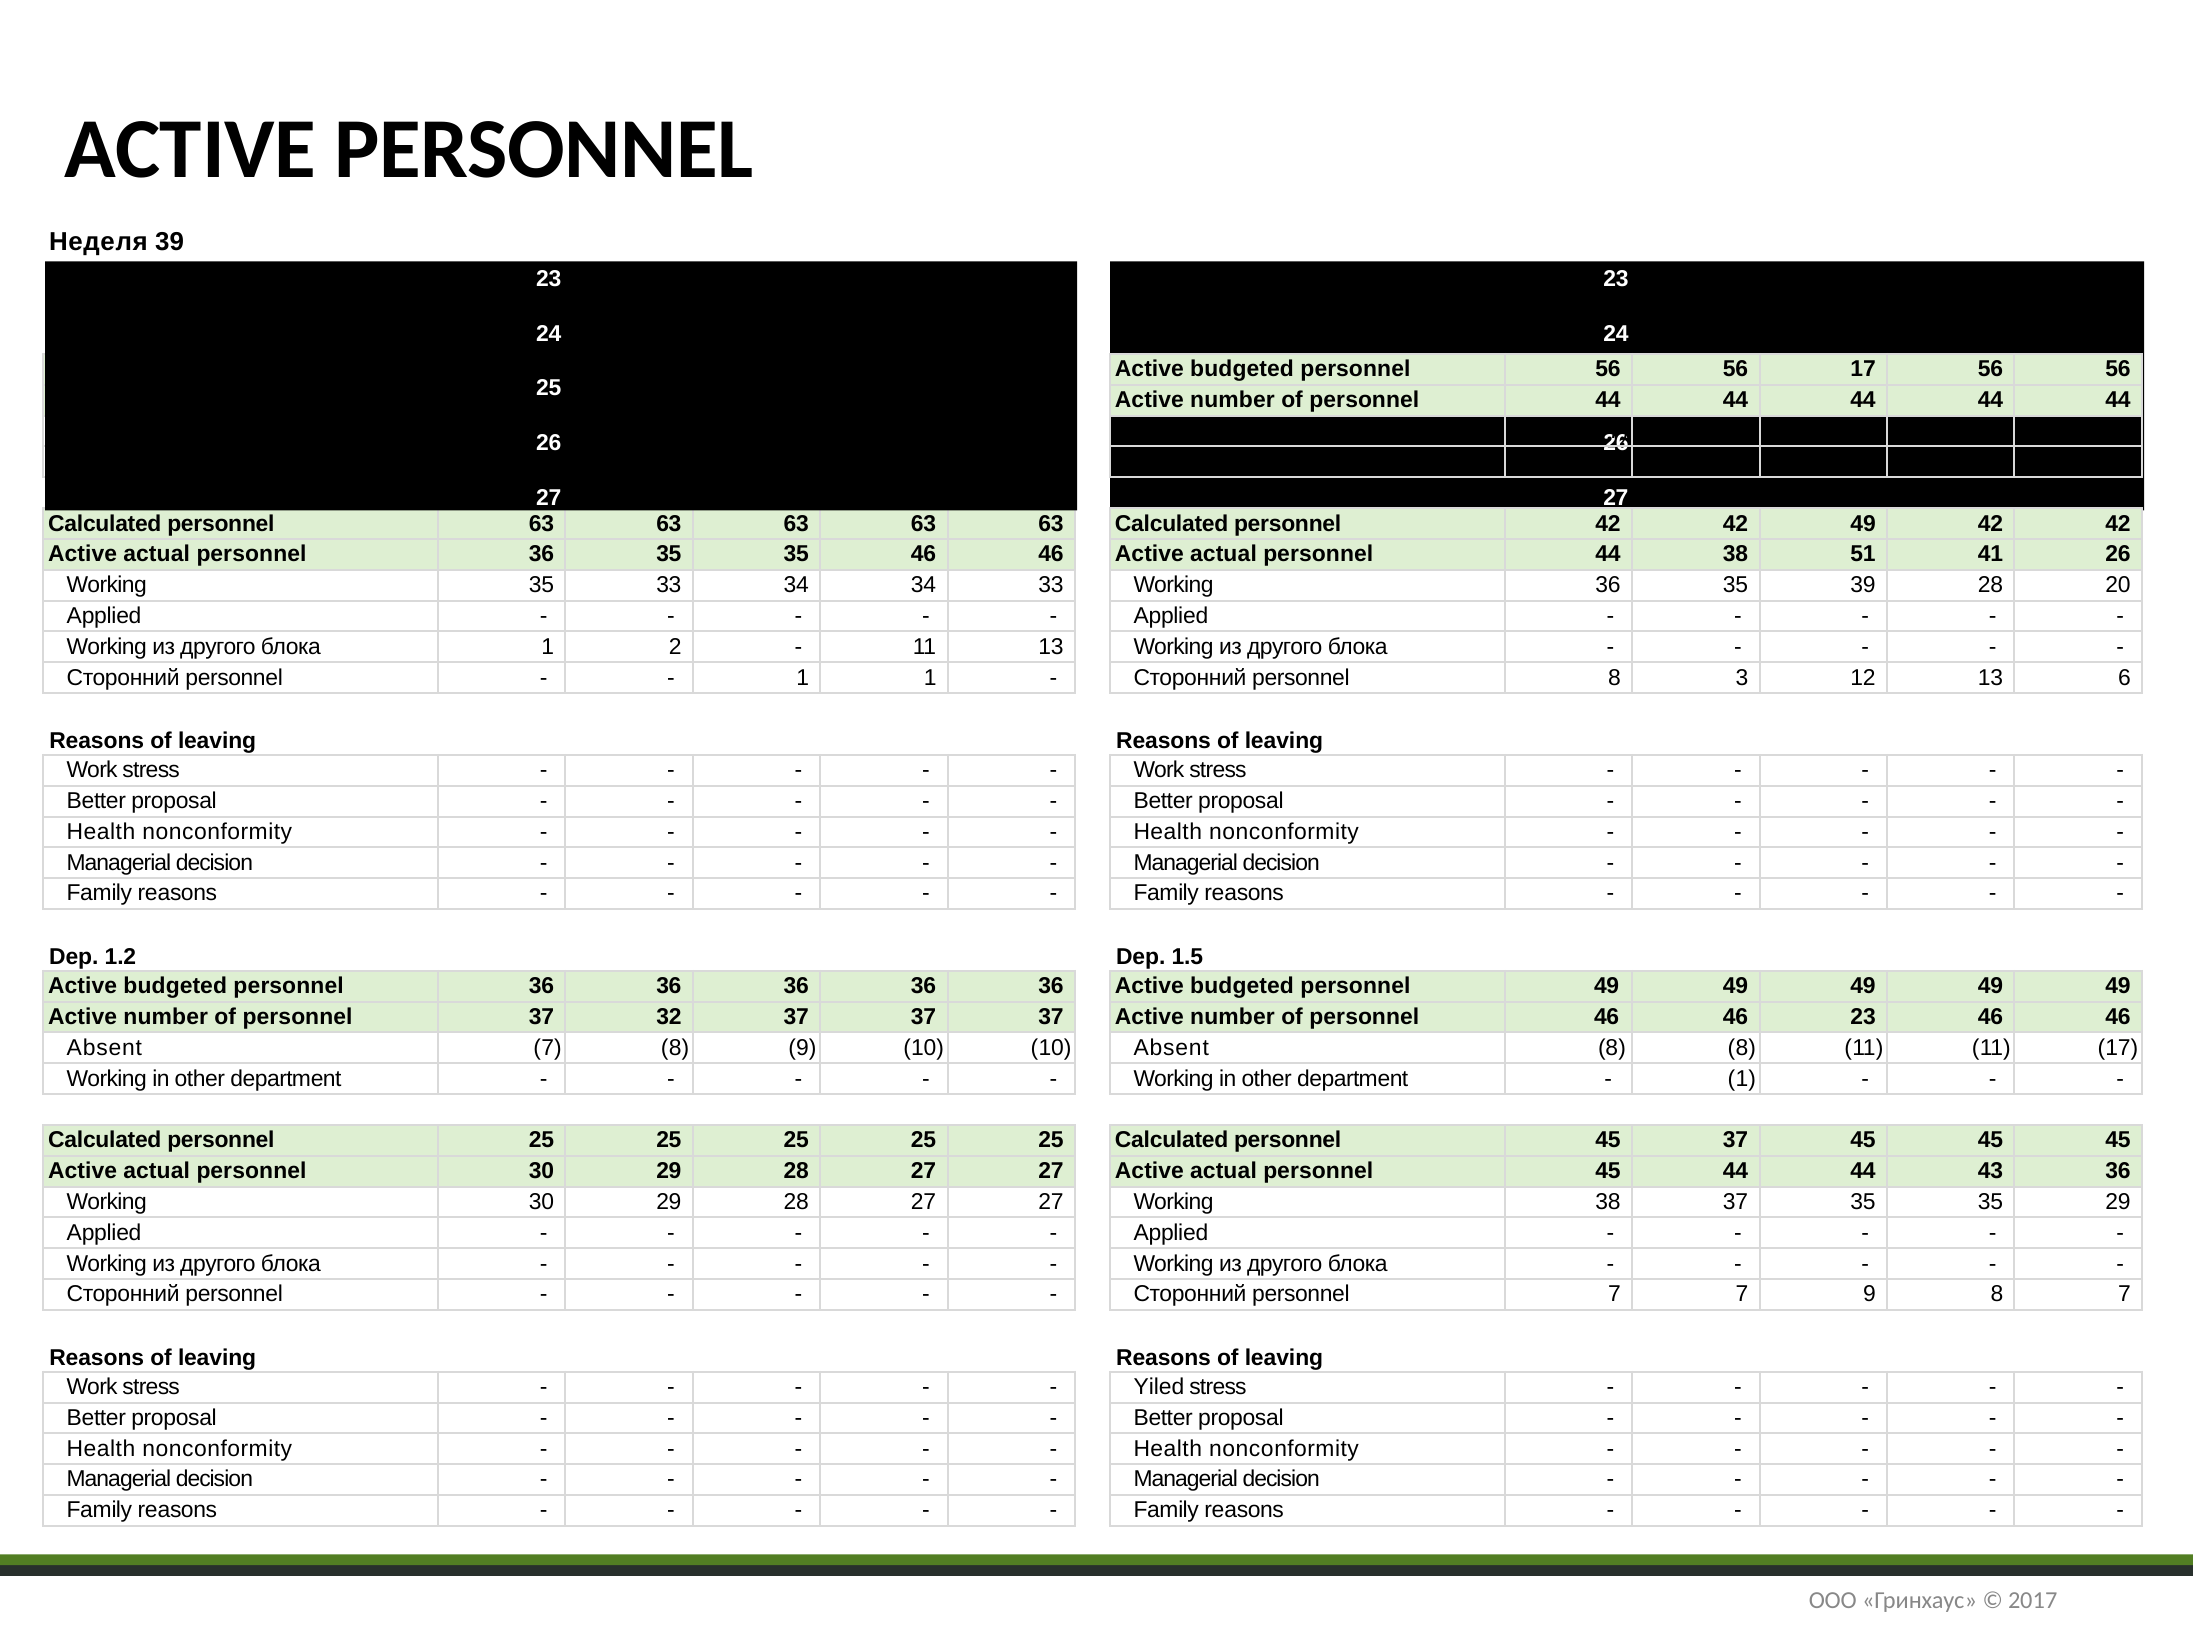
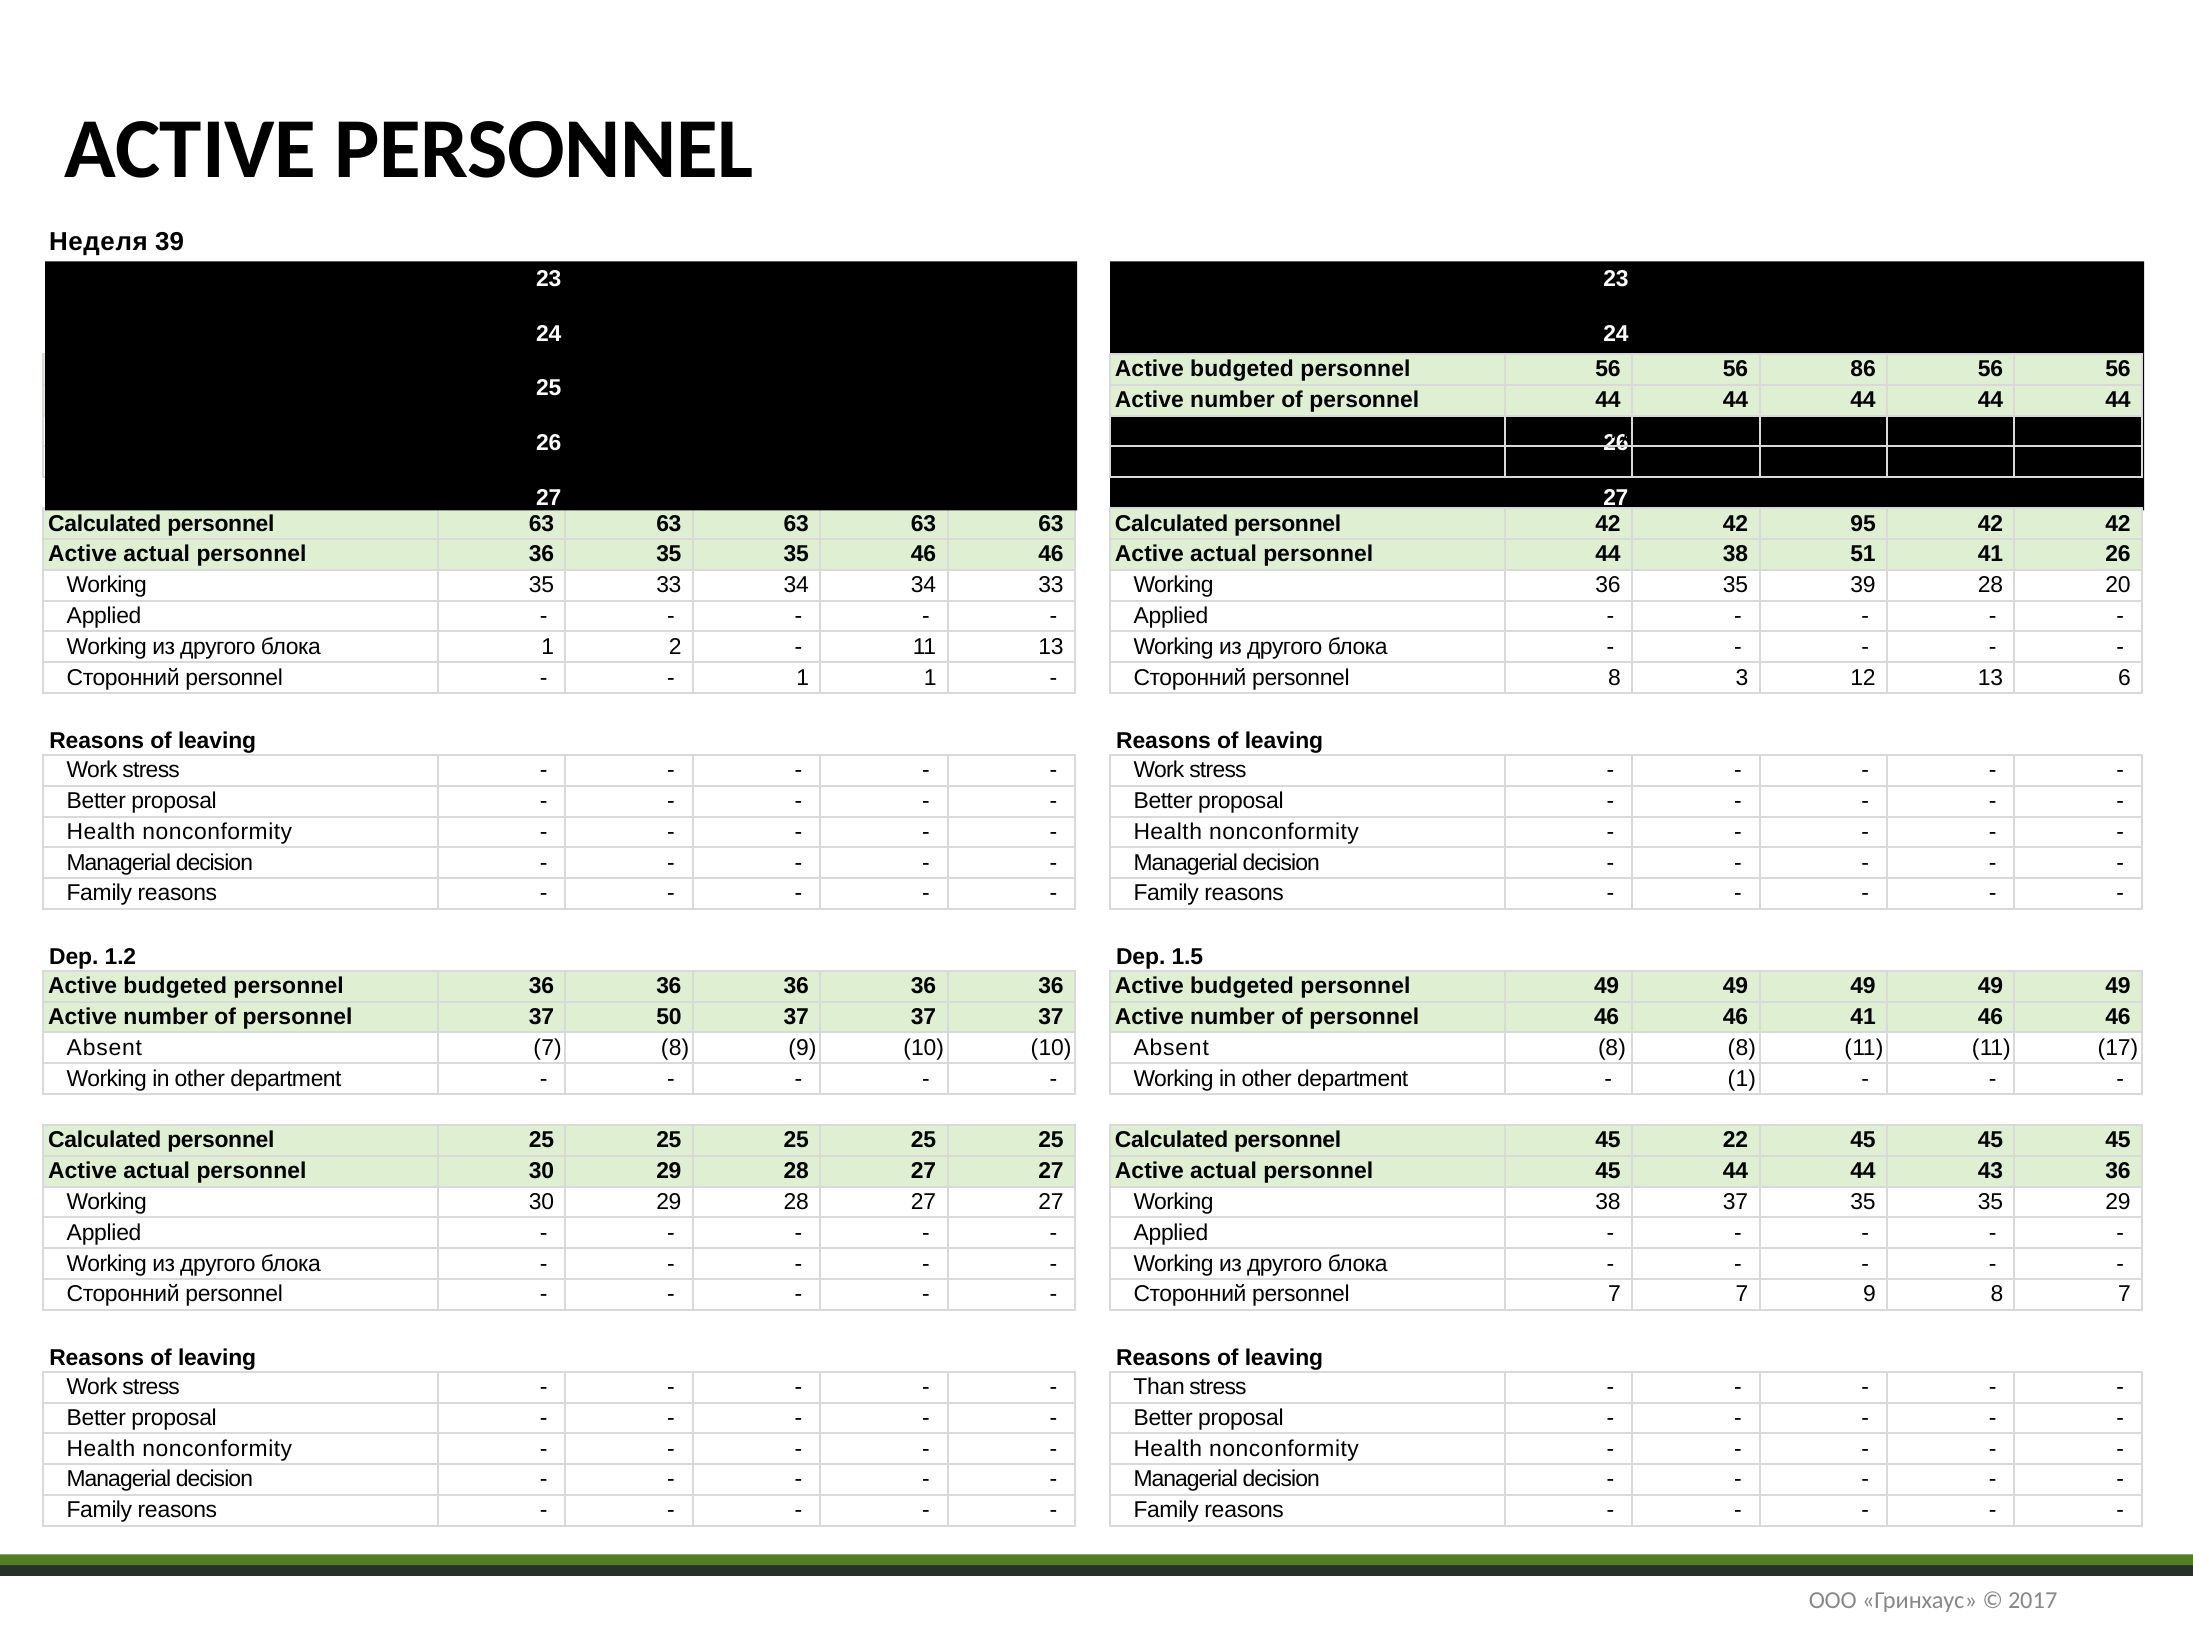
56 17: 17 -> 86
42 49: 49 -> 95
32: 32 -> 50
46 23: 23 -> 41
45 37: 37 -> 22
Yiled: Yiled -> Than
